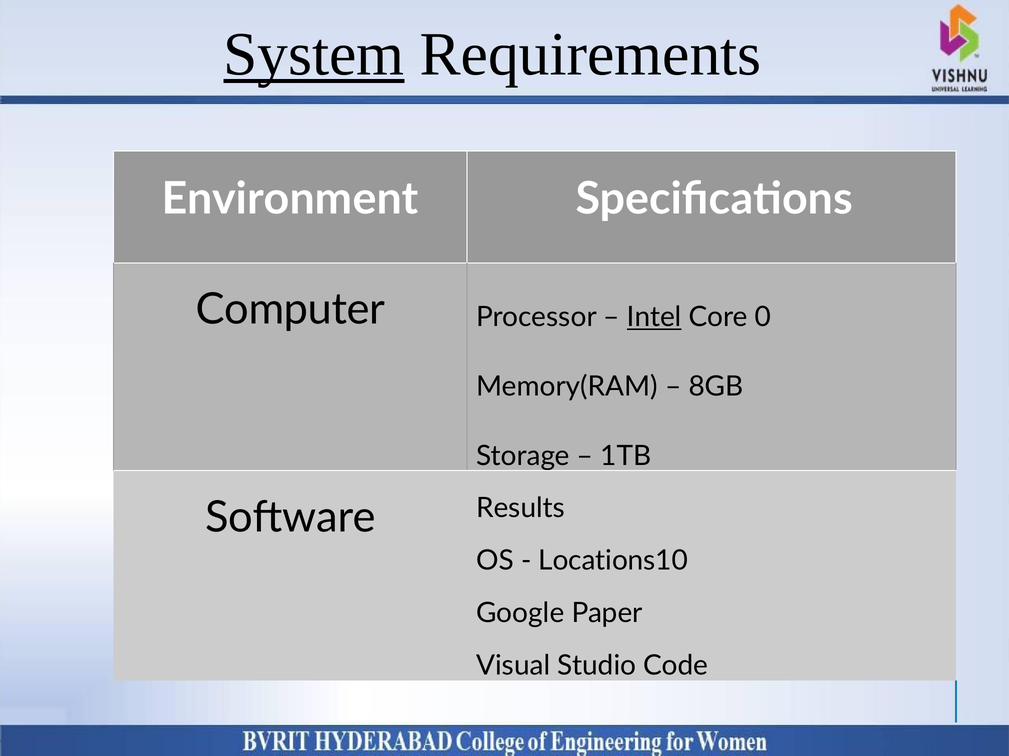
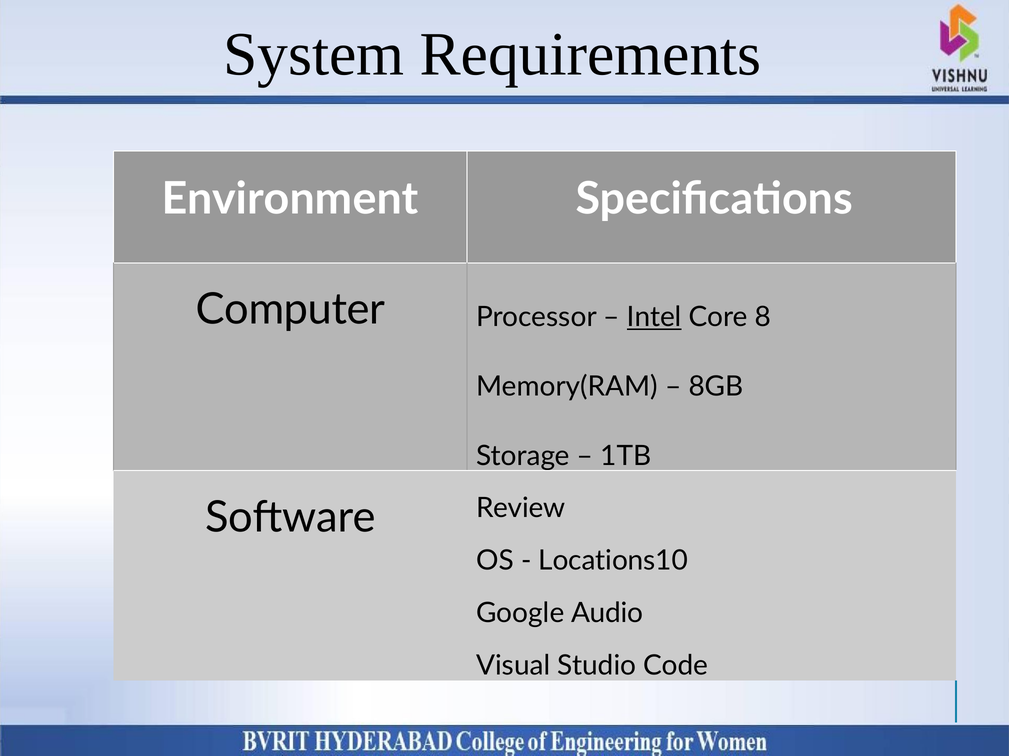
System underline: present -> none
0: 0 -> 8
Results: Results -> Review
Paper: Paper -> Audio
